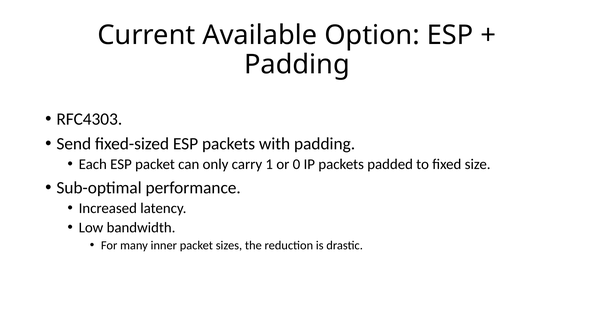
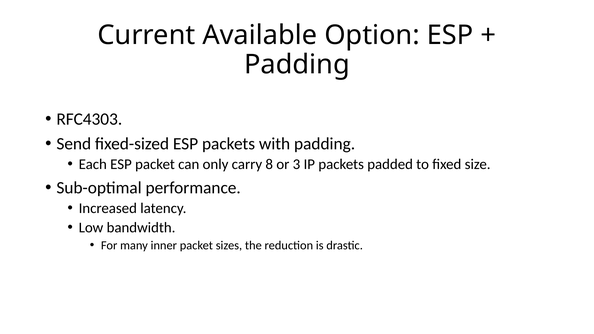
1: 1 -> 8
0: 0 -> 3
